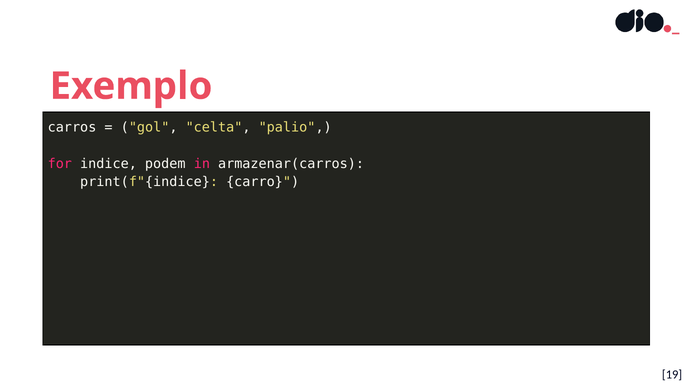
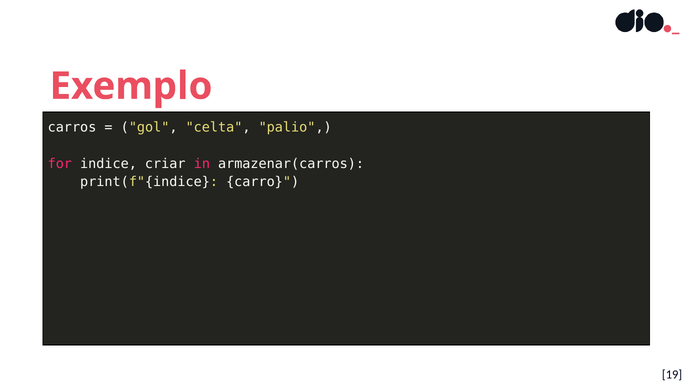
podem: podem -> criar
